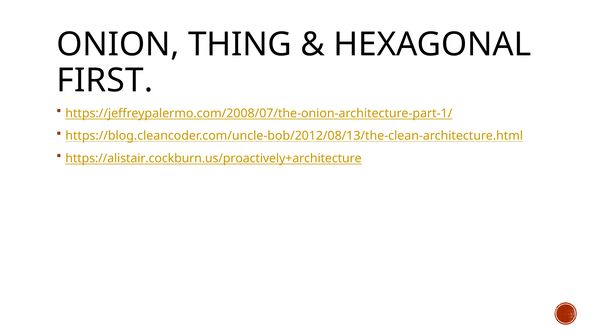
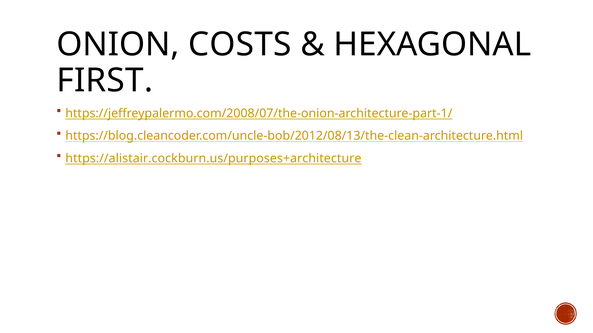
THING: THING -> COSTS
https://alistair.cockburn.us/proactively+architecture: https://alistair.cockburn.us/proactively+architecture -> https://alistair.cockburn.us/purposes+architecture
